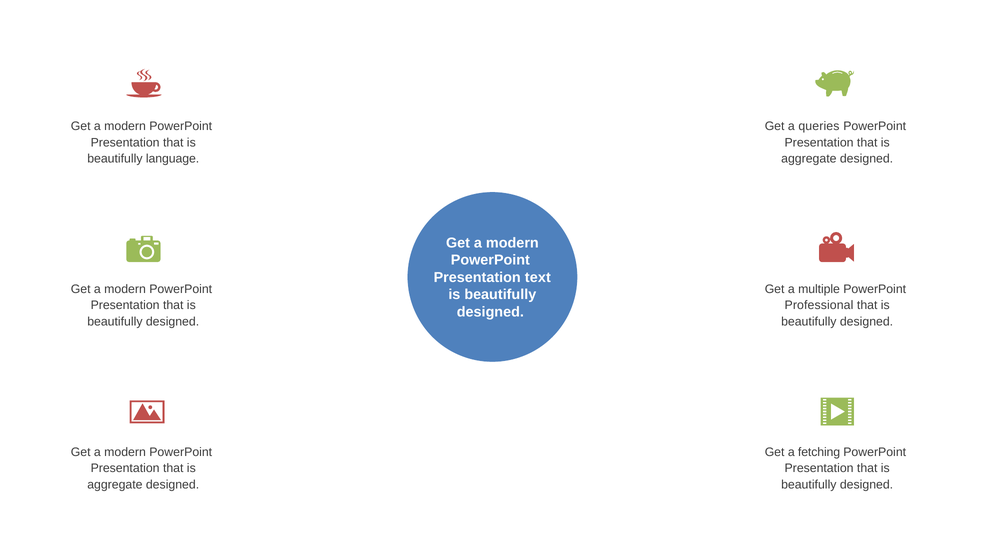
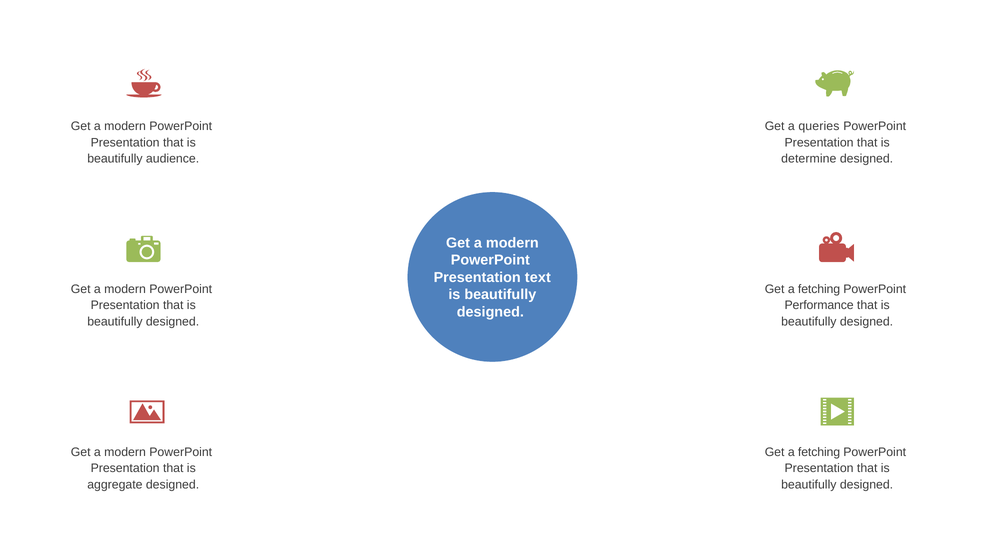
language: language -> audience
aggregate at (809, 159): aggregate -> determine
multiple at (819, 289): multiple -> fetching
Professional: Professional -> Performance
